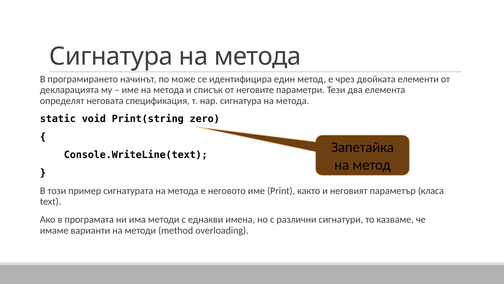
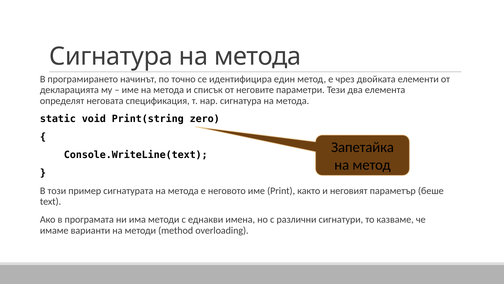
може: може -> точно
класа: класа -> беше
